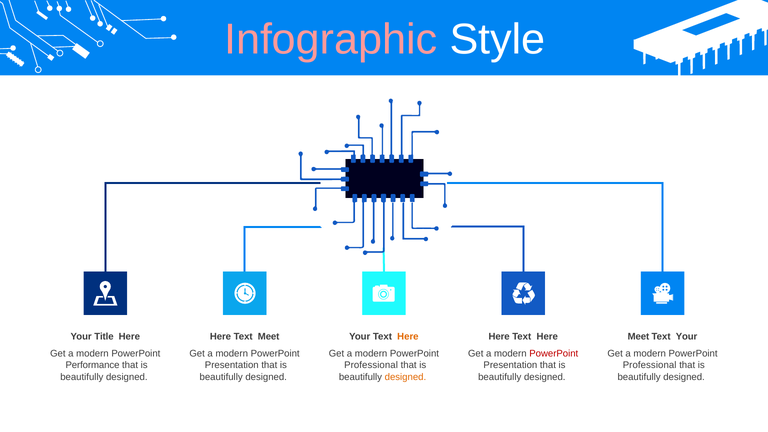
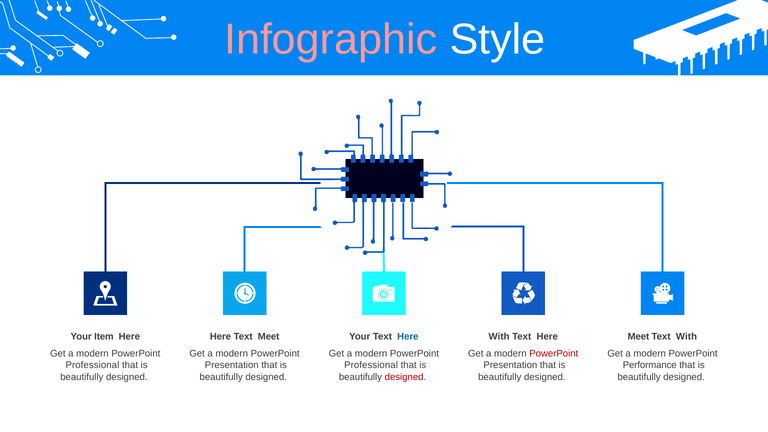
Title: Title -> Item
Here at (408, 336) colour: orange -> blue
Here at (499, 336): Here -> With
Text Your: Your -> With
Performance at (93, 365): Performance -> Professional
Professional at (650, 365): Professional -> Performance
designed at (405, 377) colour: orange -> red
